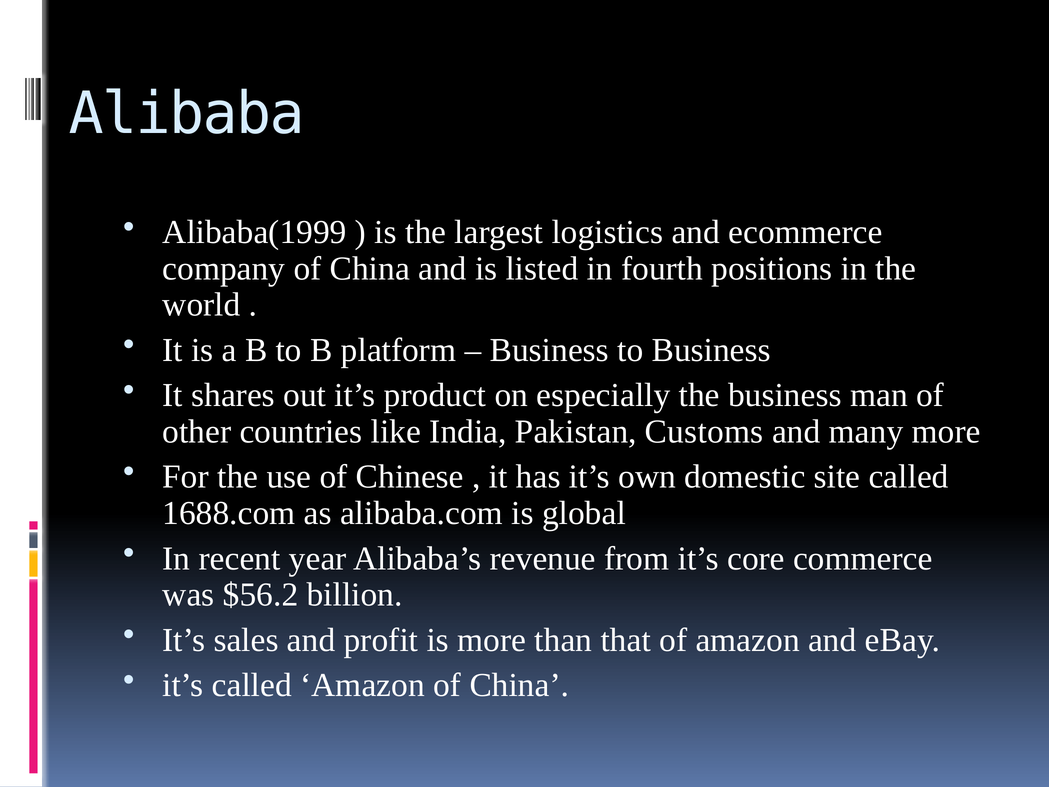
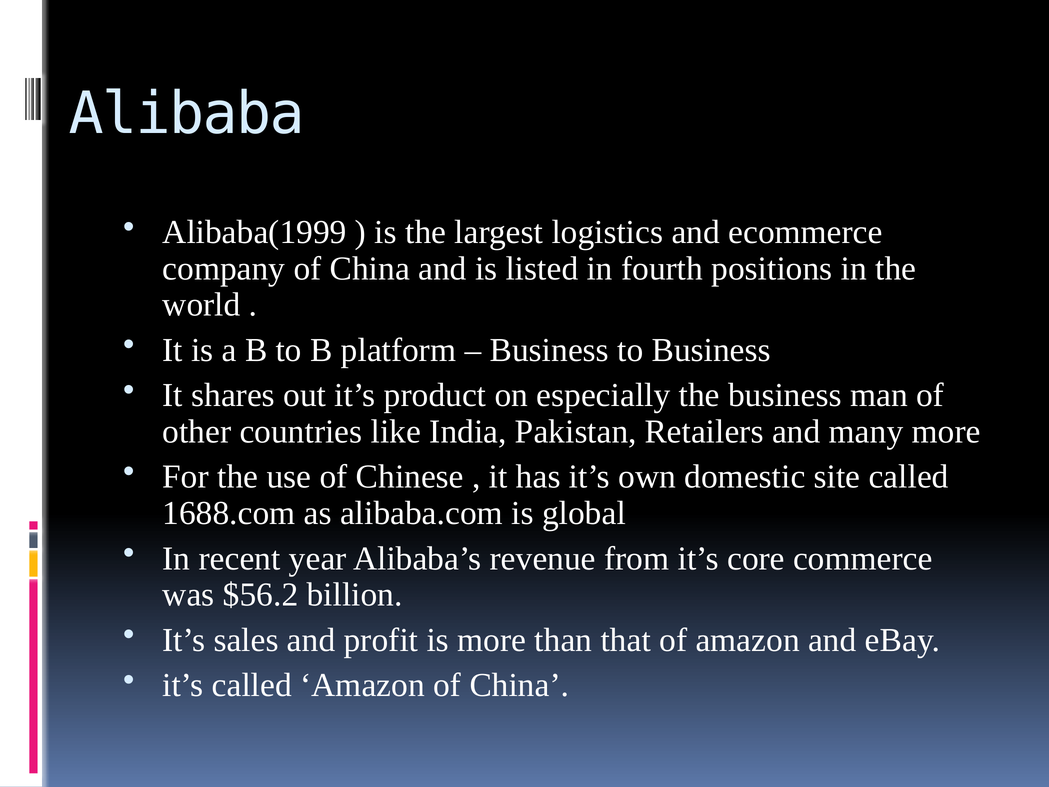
Customs: Customs -> Retailers
